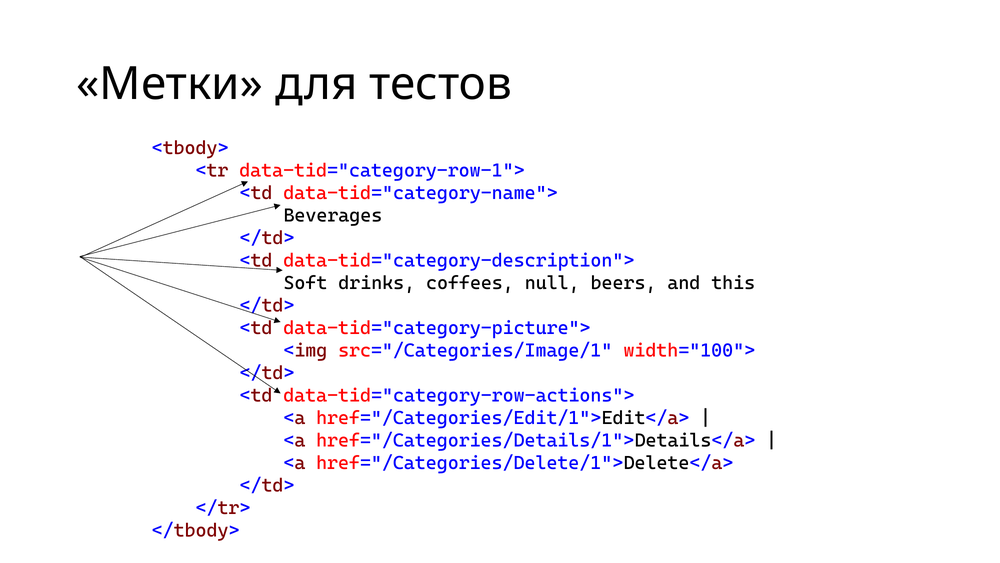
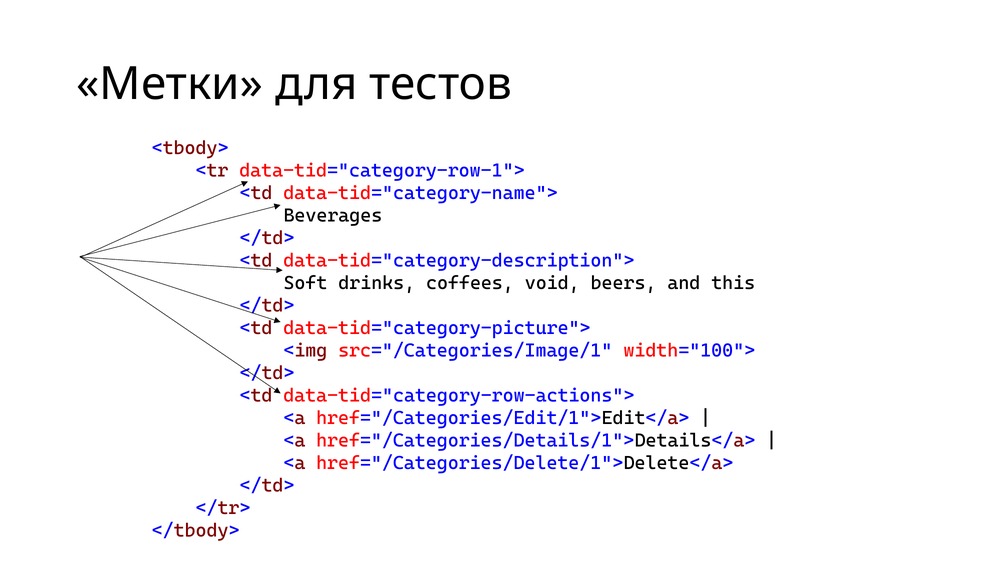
null: null -> void
